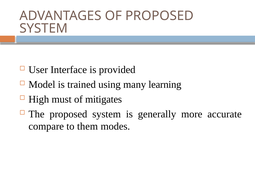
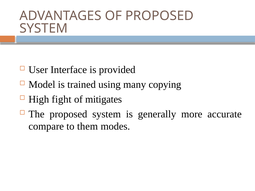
learning: learning -> copying
must: must -> fight
